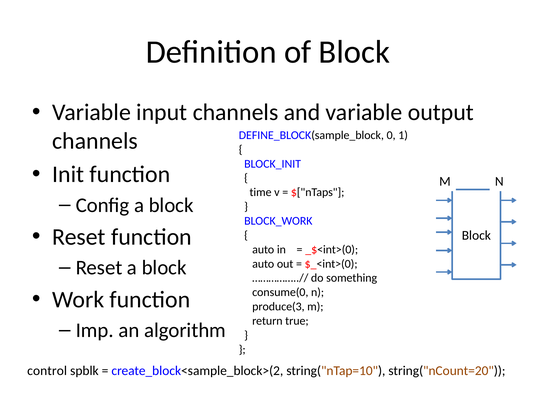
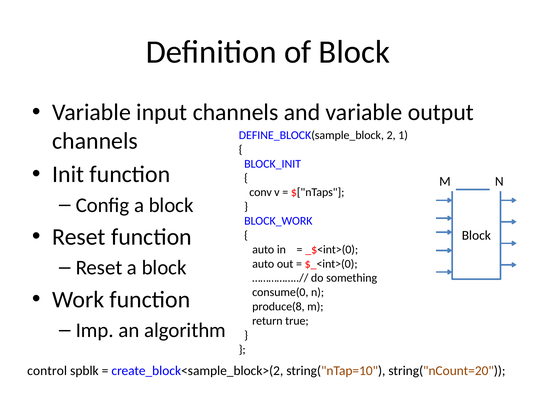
0: 0 -> 2
time: time -> conv
produce(3: produce(3 -> produce(8
